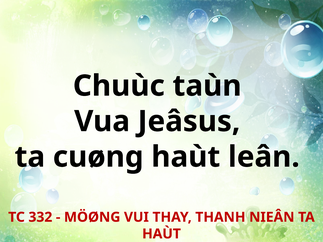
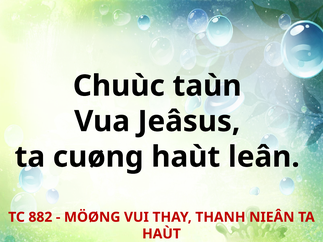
332: 332 -> 882
